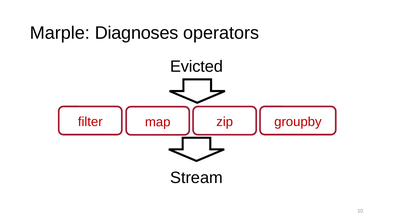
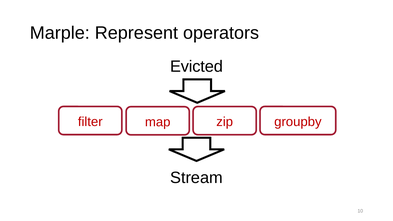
Diagnoses: Diagnoses -> Represent
